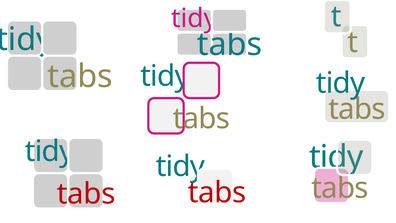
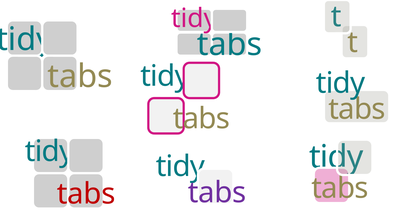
tabs at (217, 192) colour: red -> purple
